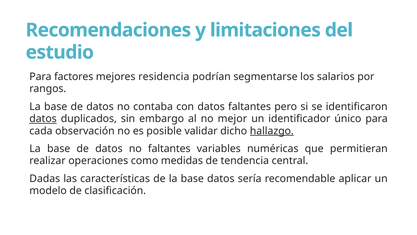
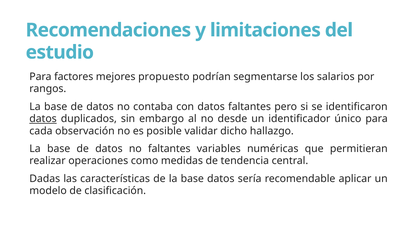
residencia: residencia -> propuesto
mejor: mejor -> desde
hallazgo underline: present -> none
